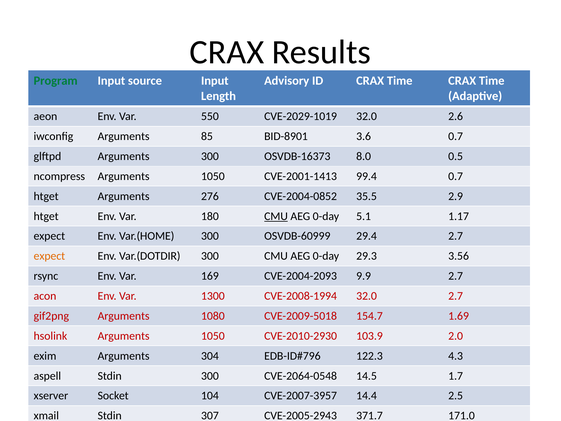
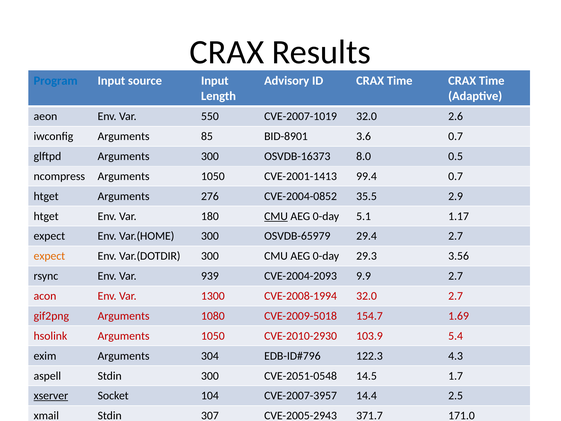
Program colour: green -> blue
CVE-2029-1019: CVE-2029-1019 -> CVE-2007-1019
OSVDB-60999: OSVDB-60999 -> OSVDB-65979
169: 169 -> 939
2.0: 2.0 -> 5.4
CVE-2064-0548: CVE-2064-0548 -> CVE-2051-0548
xserver underline: none -> present
